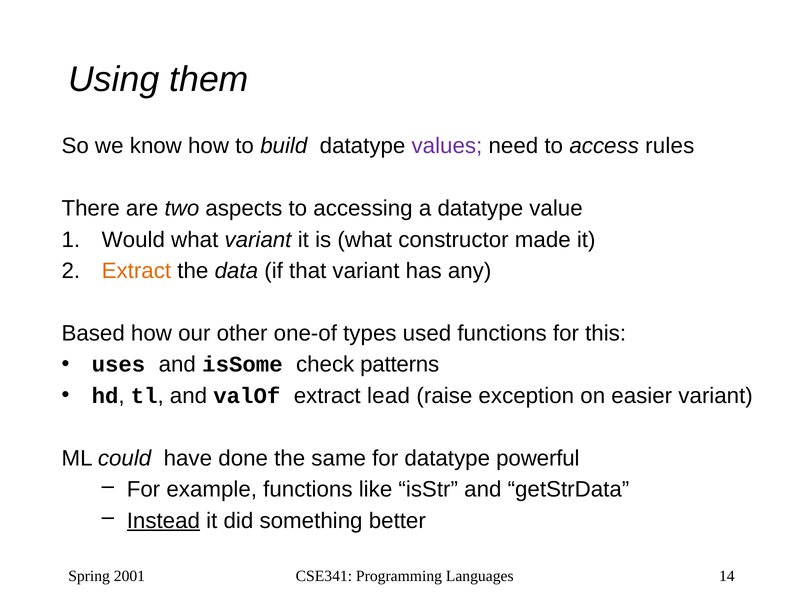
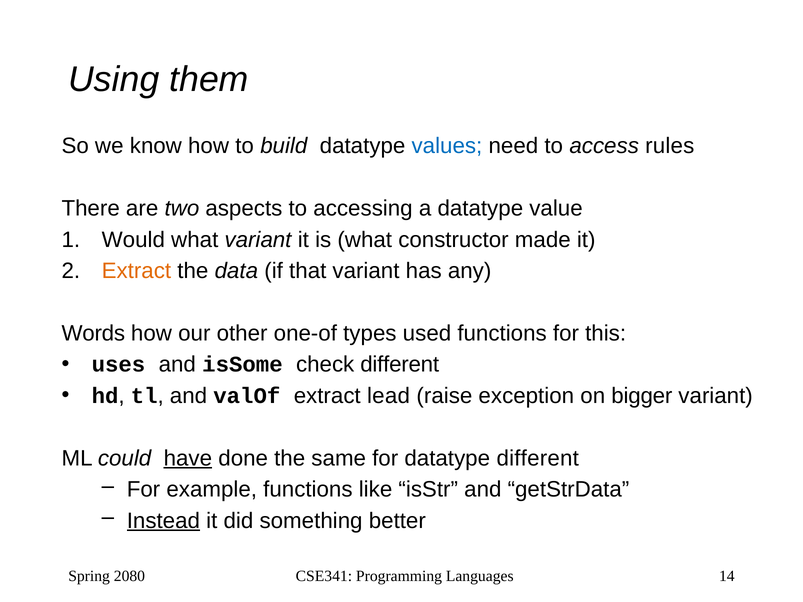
values colour: purple -> blue
Based: Based -> Words
check patterns: patterns -> different
easier: easier -> bigger
have underline: none -> present
datatype powerful: powerful -> different
2001: 2001 -> 2080
